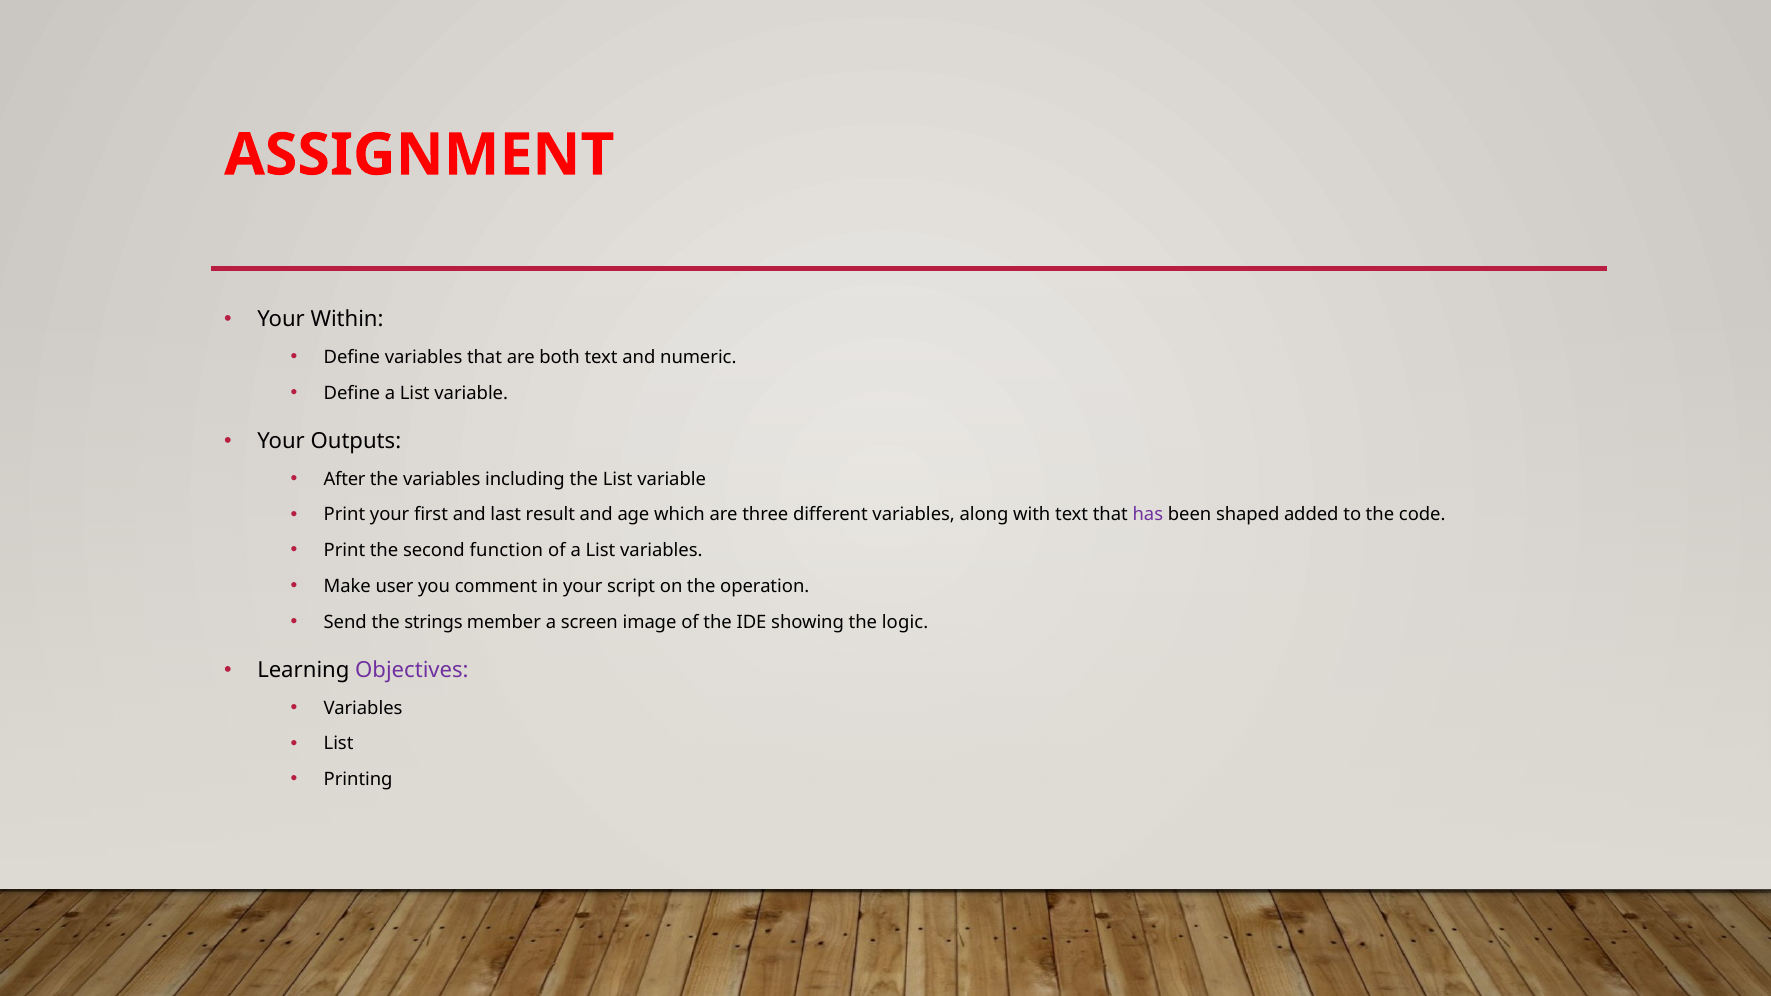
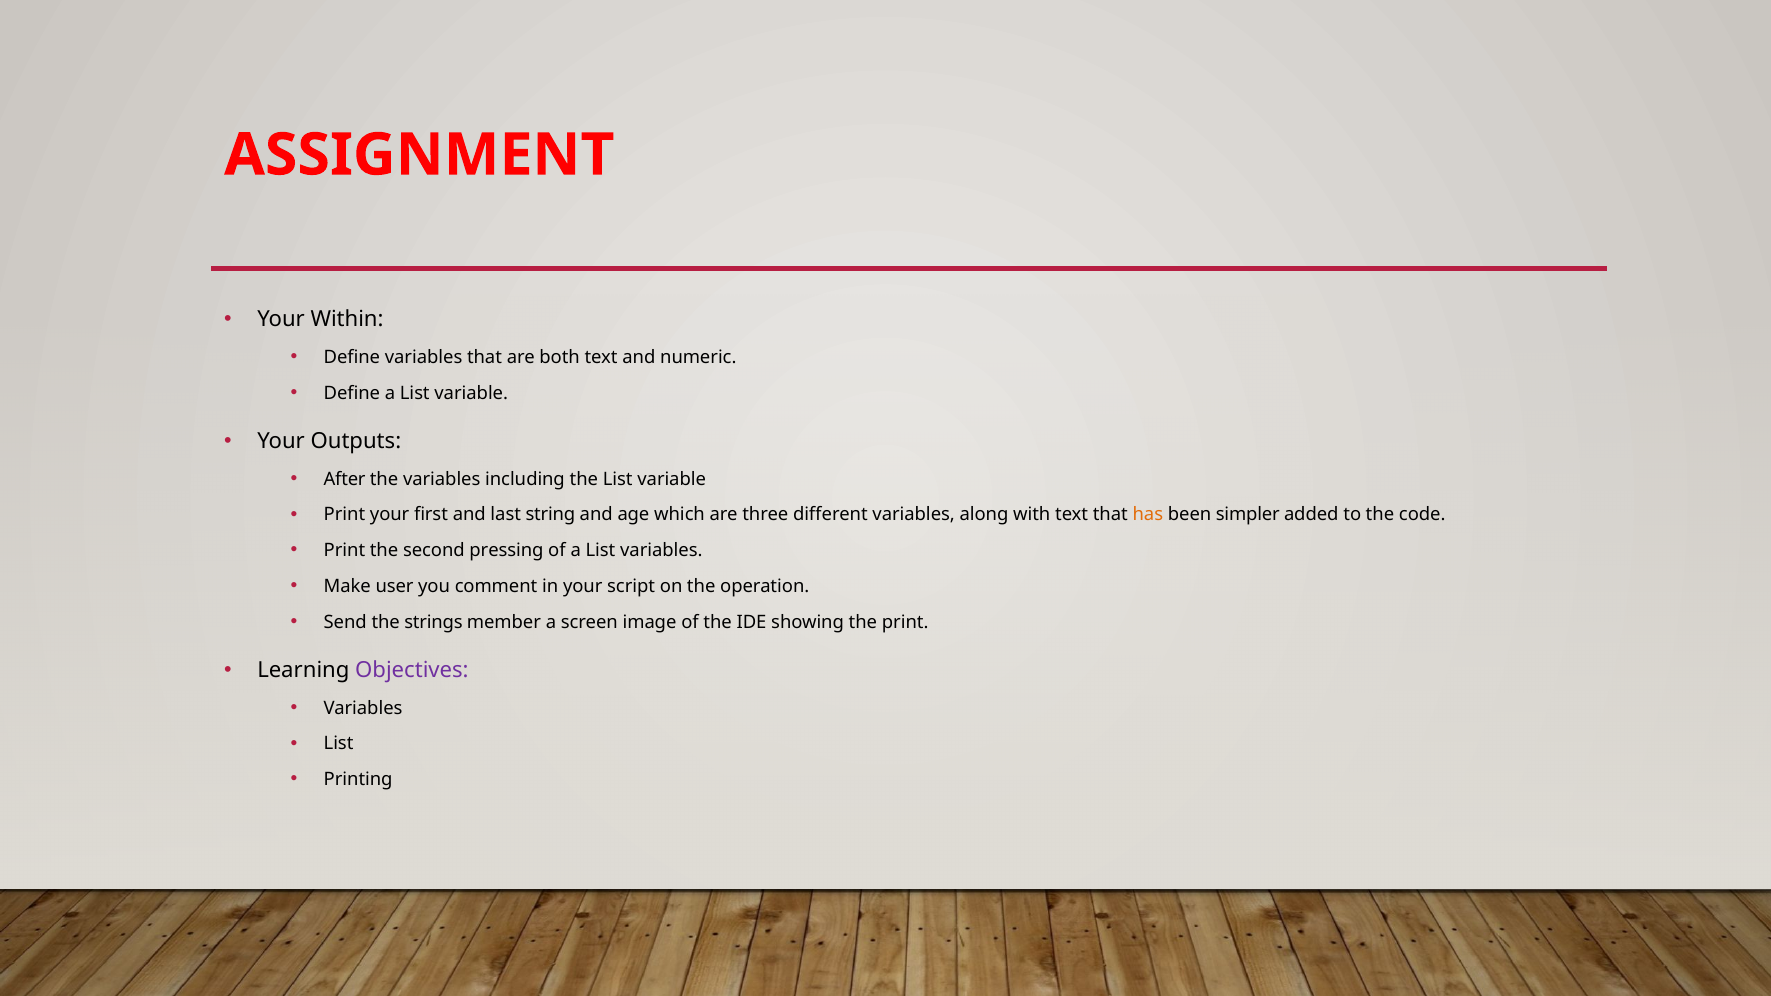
result: result -> string
has colour: purple -> orange
shaped: shaped -> simpler
function: function -> pressing
the logic: logic -> print
